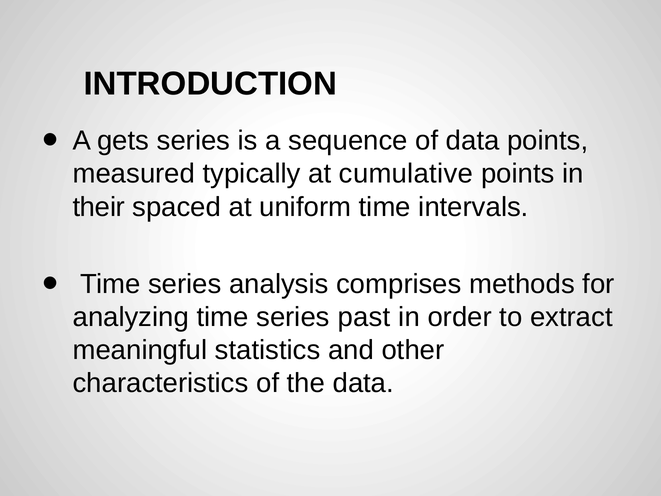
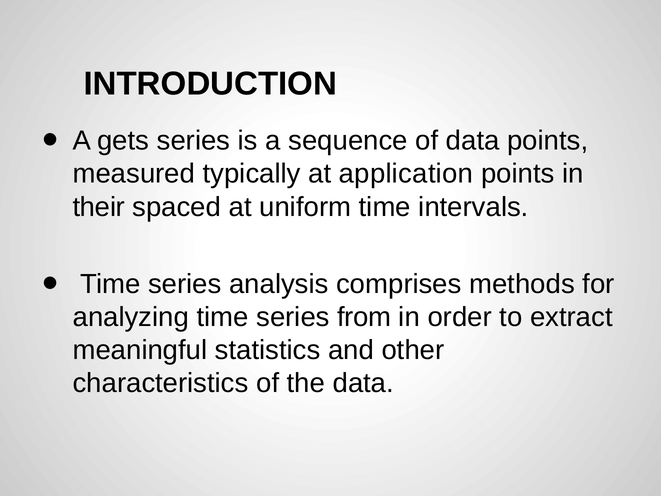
cumulative: cumulative -> application
past: past -> from
